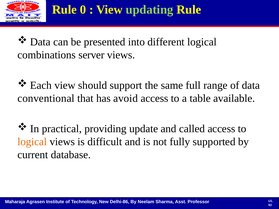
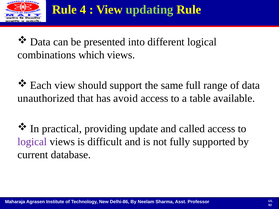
0: 0 -> 4
server: server -> which
conventional: conventional -> unauthorized
logical at (32, 142) colour: orange -> purple
